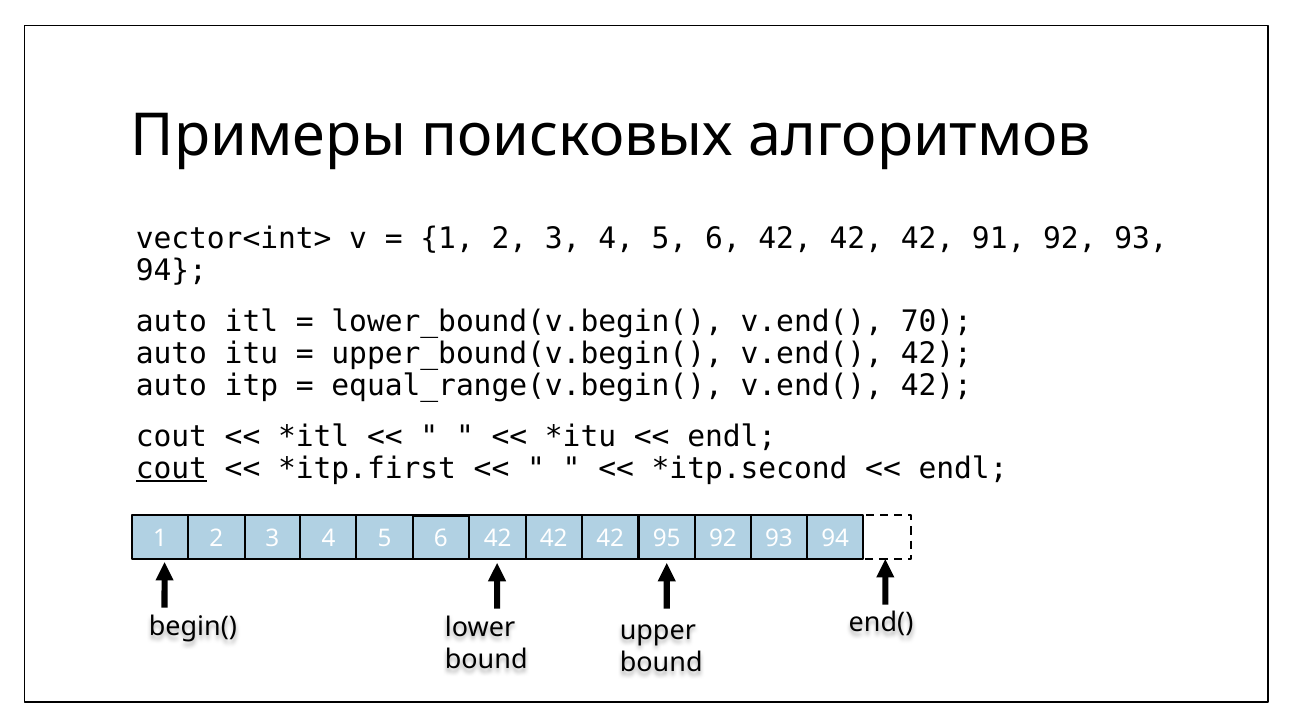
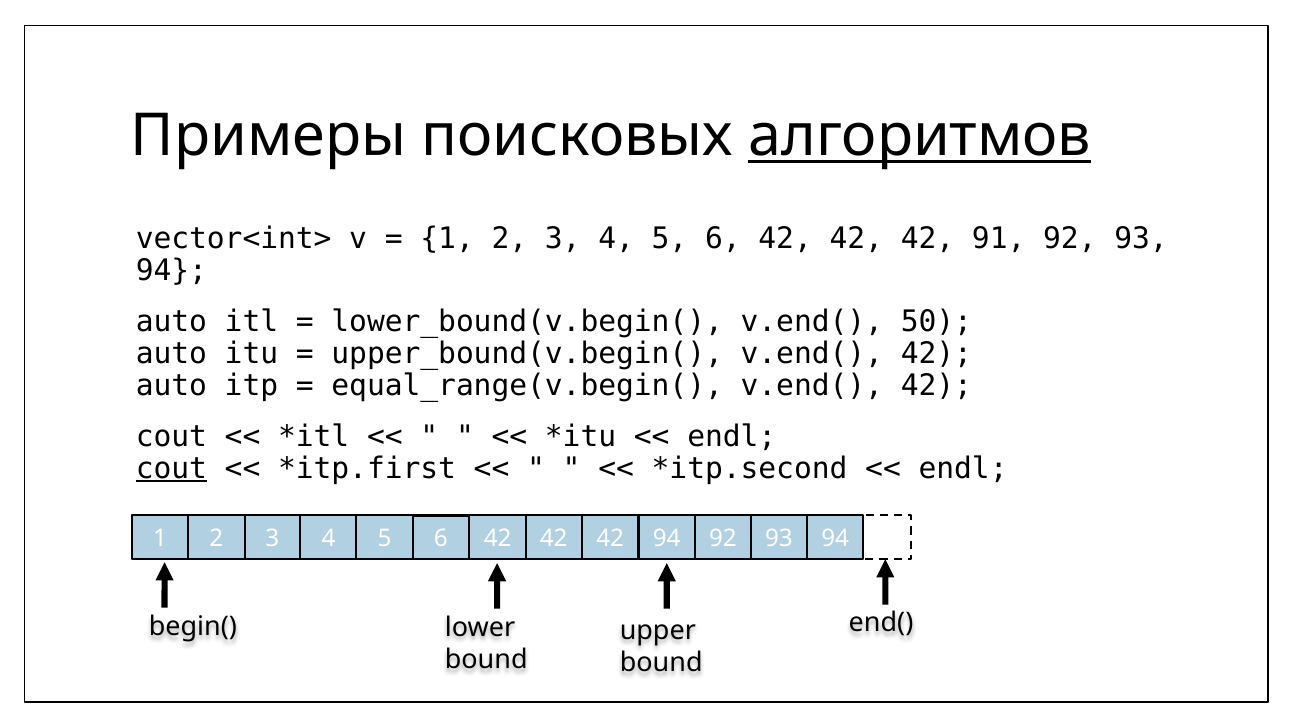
алгоритмов underline: none -> present
70: 70 -> 50
6 95: 95 -> 94
